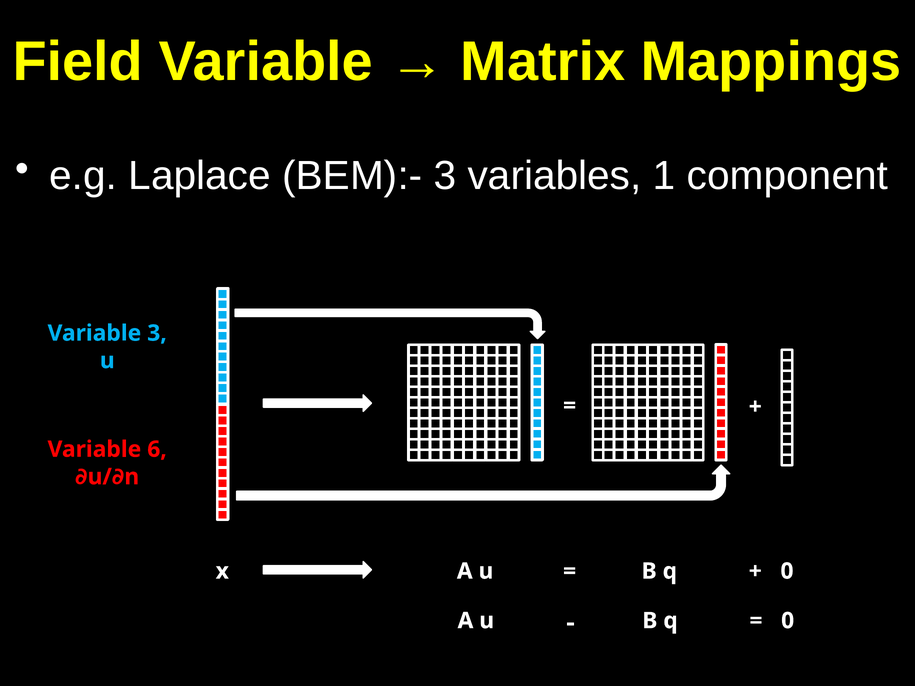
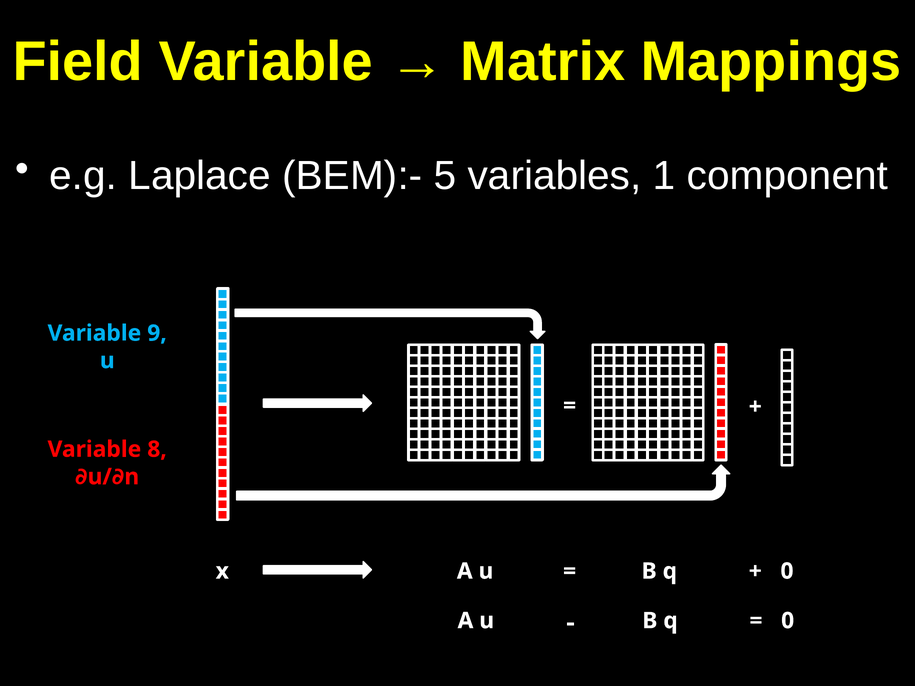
BEM):- 3: 3 -> 5
Variable 3: 3 -> 9
6: 6 -> 8
